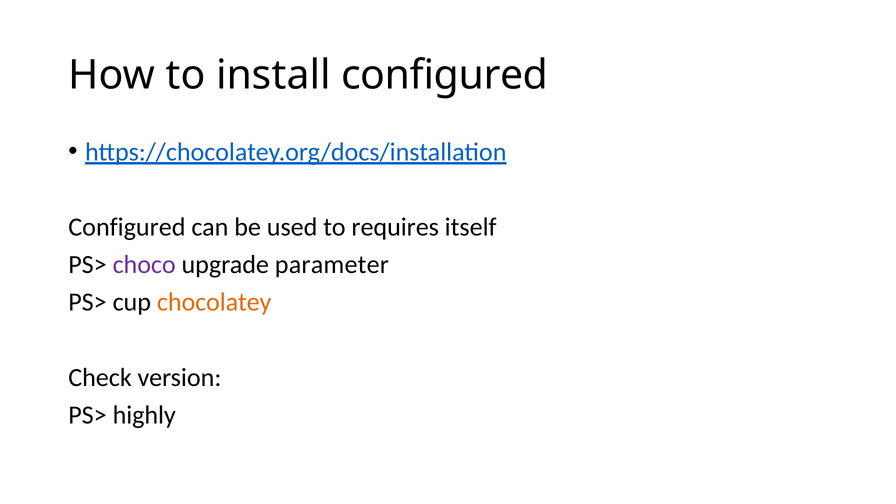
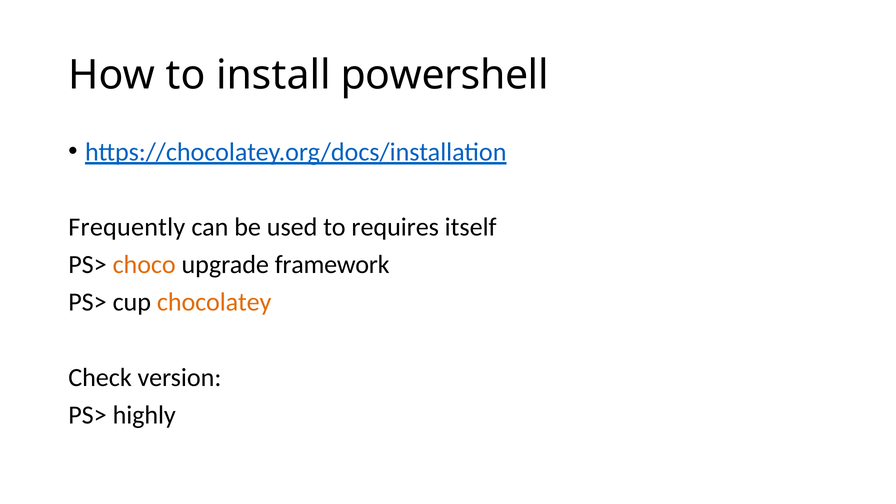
install configured: configured -> powershell
Configured at (127, 227): Configured -> Frequently
choco colour: purple -> orange
parameter: parameter -> framework
